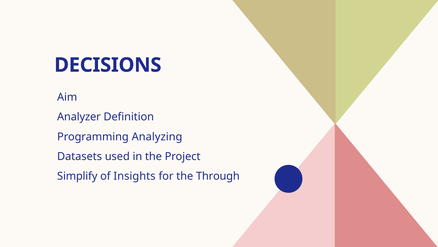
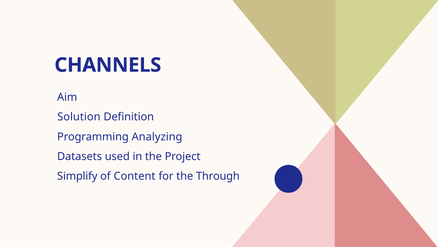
DECISIONS: DECISIONS -> CHANNELS
Analyzer: Analyzer -> Solution
Insights: Insights -> Content
